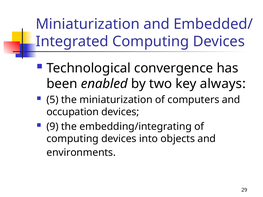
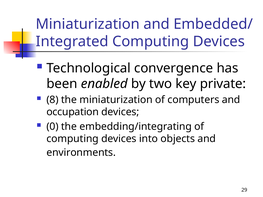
always: always -> private
5: 5 -> 8
9: 9 -> 0
